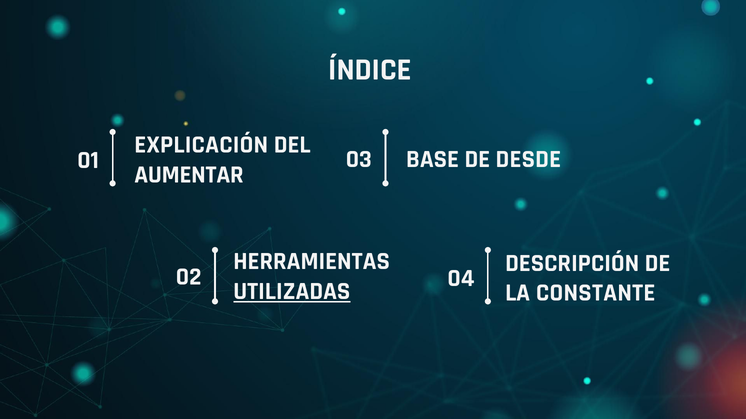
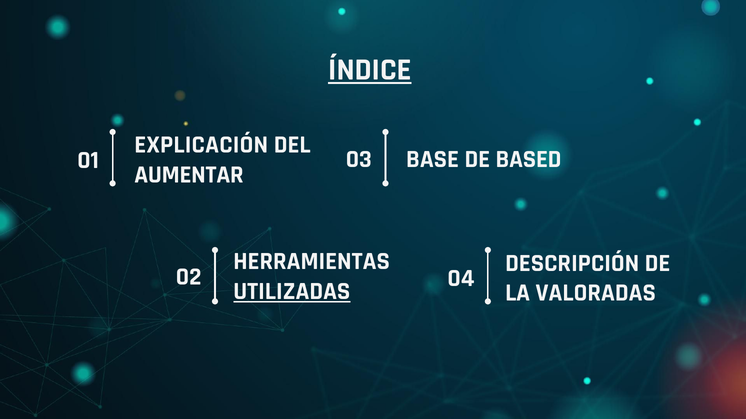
ÍNDICE underline: none -> present
DESDE: DESDE -> BASED
CONSTANTE: CONSTANTE -> VALORADAS
